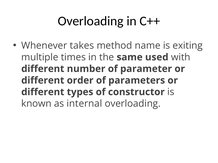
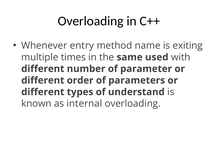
takes: takes -> entry
constructor: constructor -> understand
